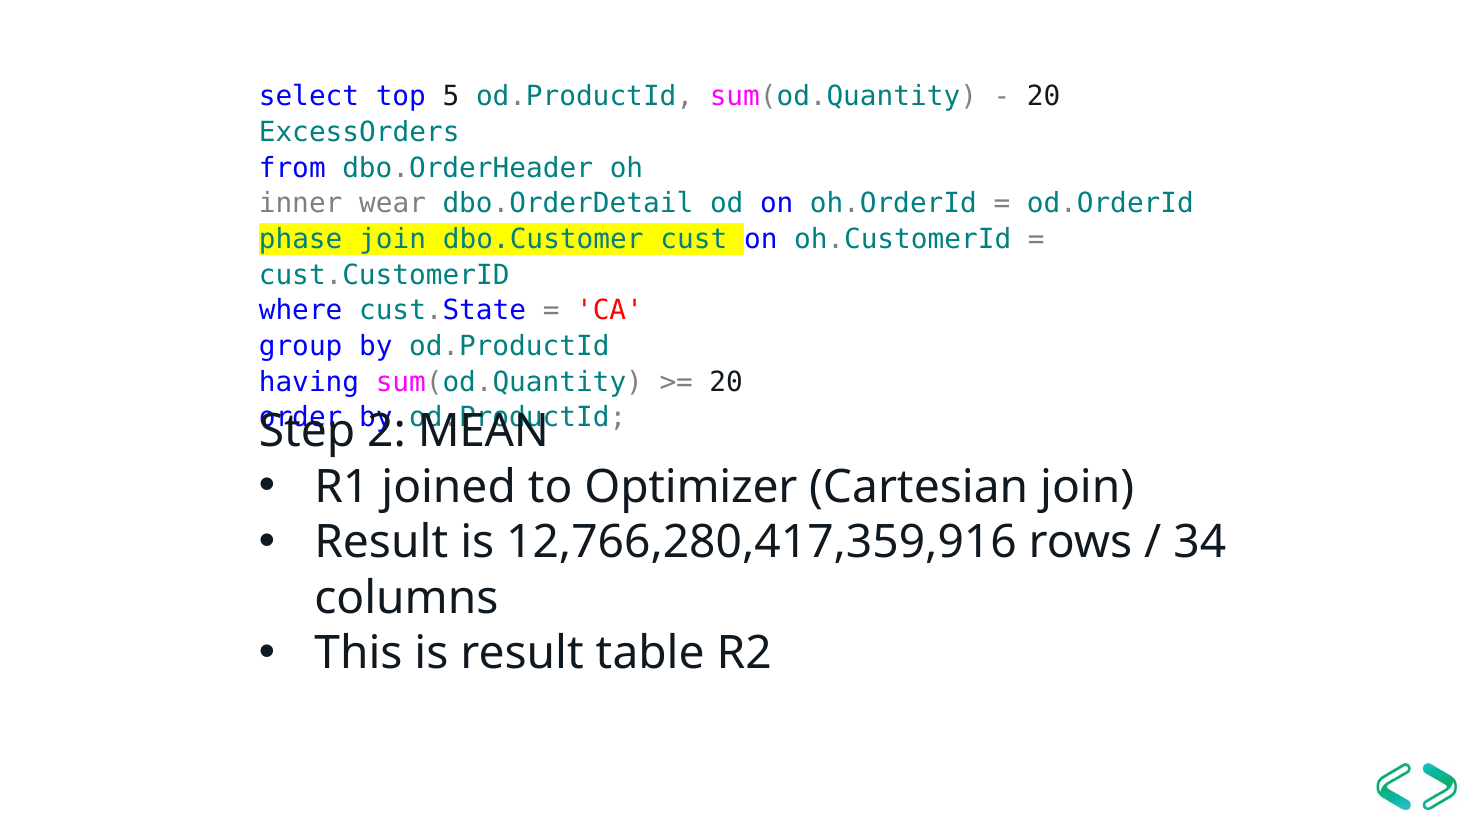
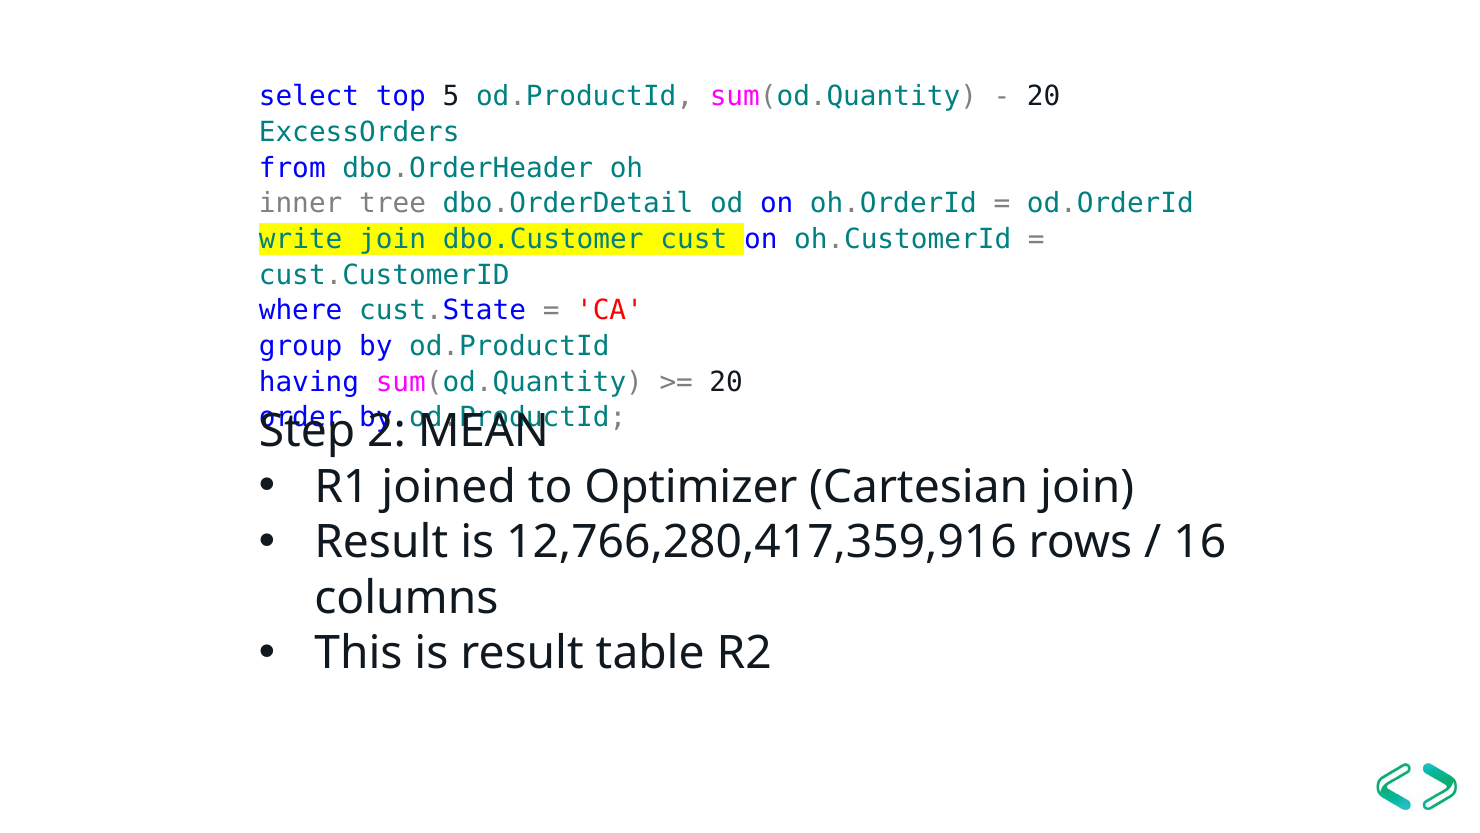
wear: wear -> tree
phase: phase -> write
34: 34 -> 16
